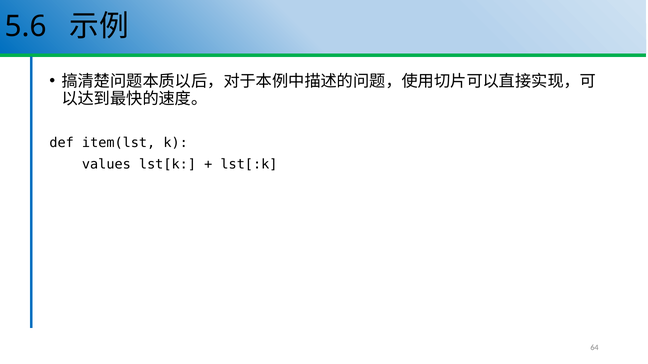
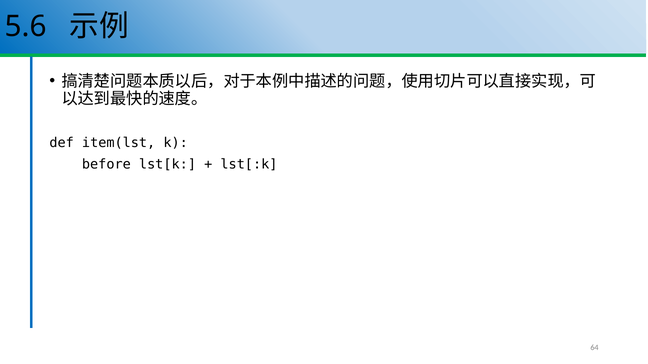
values: values -> before
